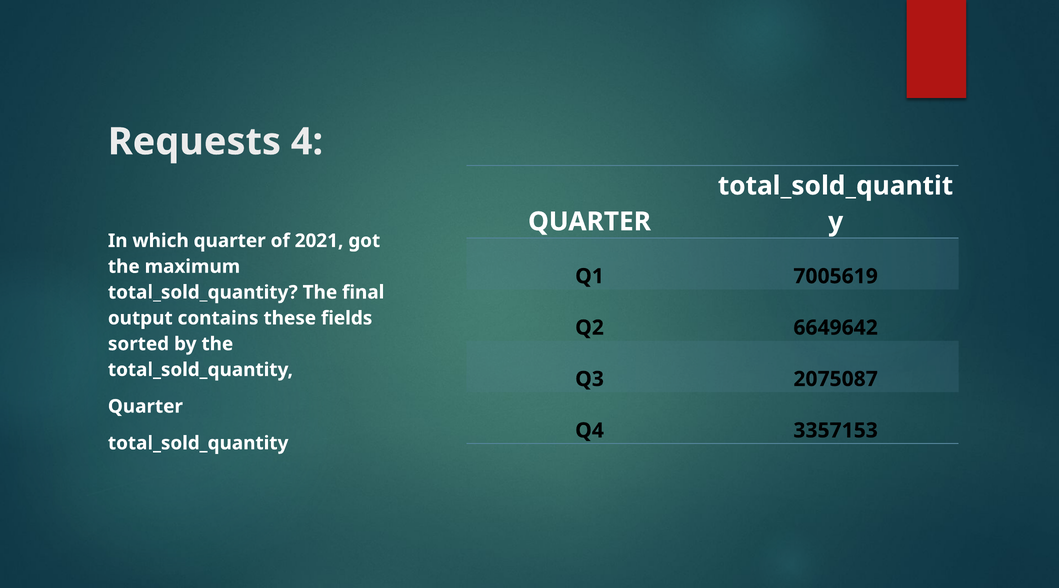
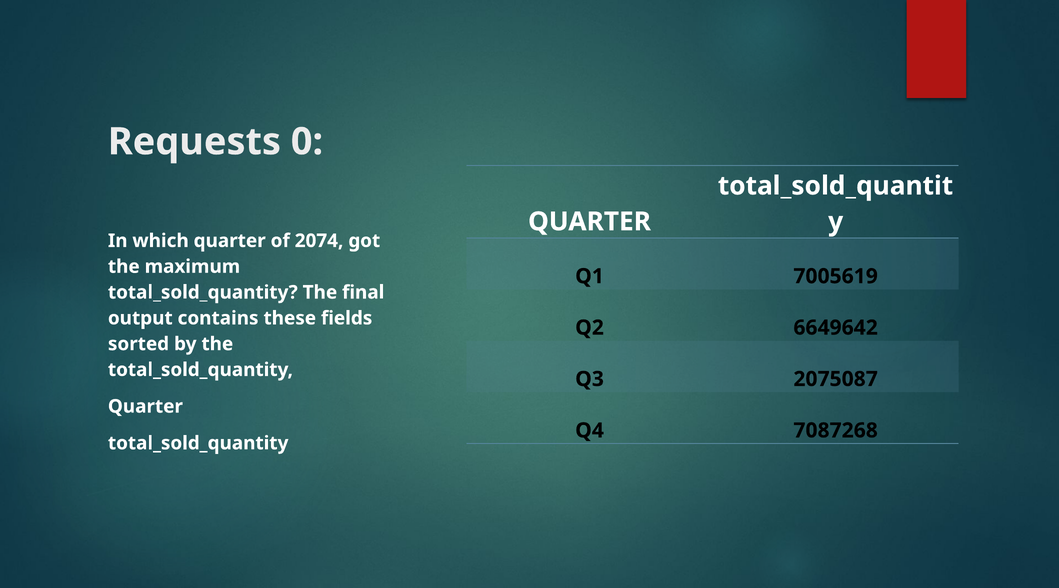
4: 4 -> 0
2021: 2021 -> 2074
3357153: 3357153 -> 7087268
